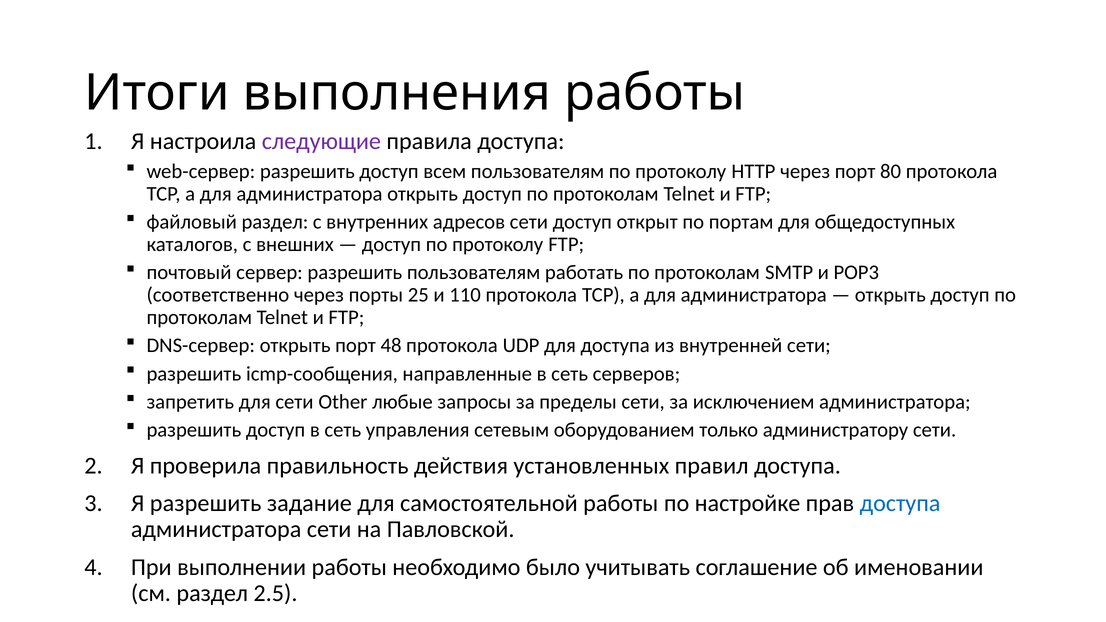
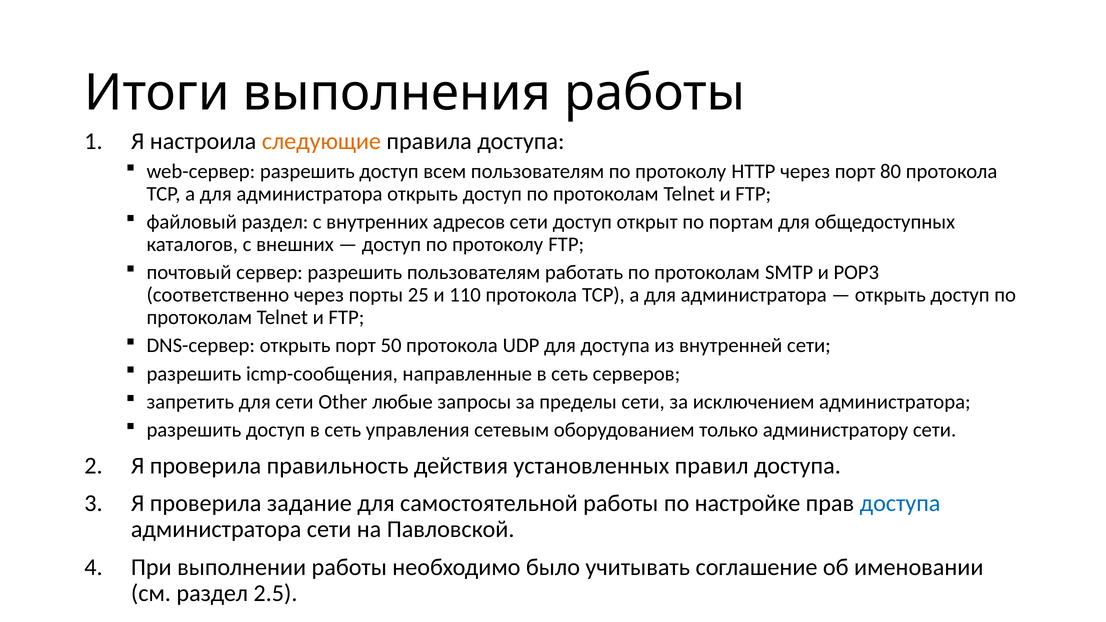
следующие colour: purple -> orange
48: 48 -> 50
разрешить at (206, 503): разрешить -> проверила
